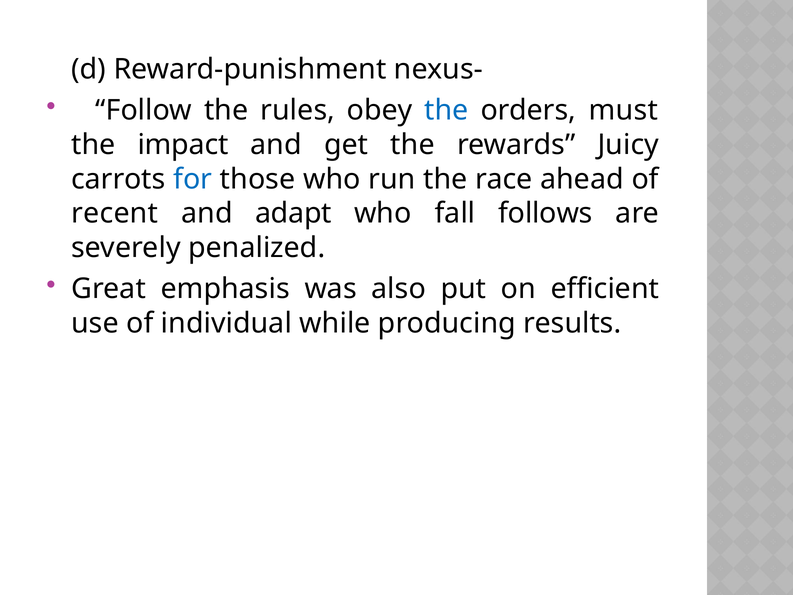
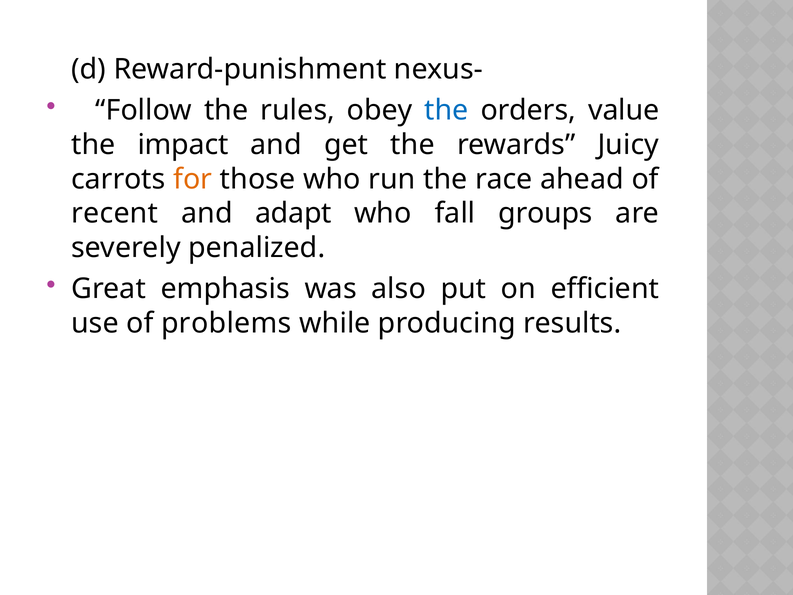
must: must -> value
for colour: blue -> orange
follows: follows -> groups
individual: individual -> problems
